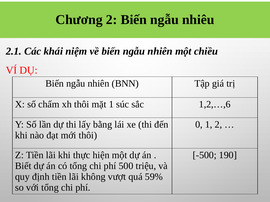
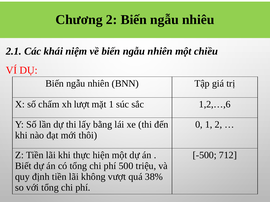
xh thôi: thôi -> lượt
190: 190 -> 712
59%: 59% -> 38%
